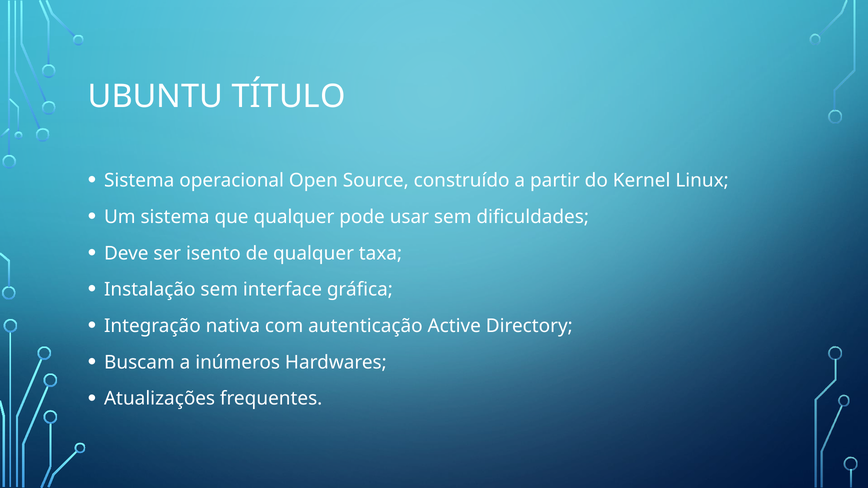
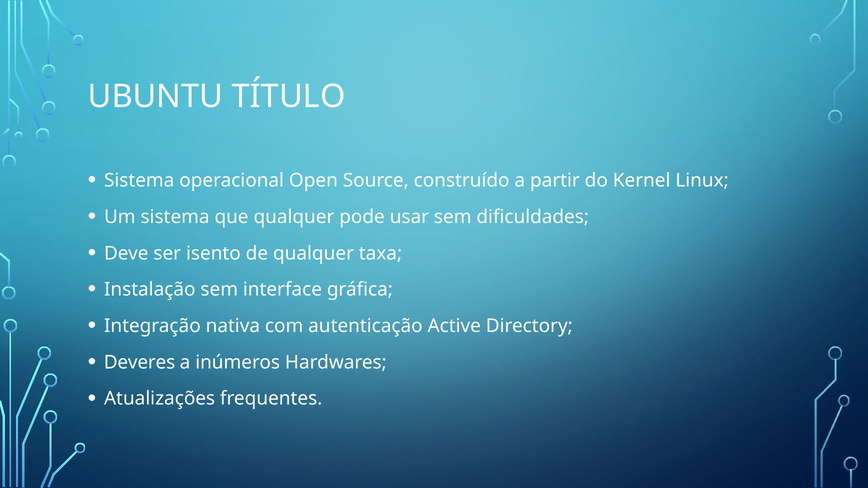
Buscam: Buscam -> Deveres
